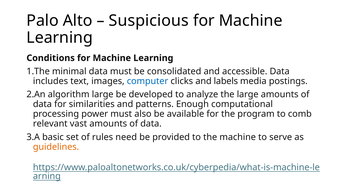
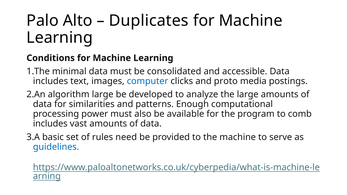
Suspicious: Suspicious -> Duplicates
labels: labels -> proto
relevant at (50, 124): relevant -> includes
guidelines colour: orange -> blue
